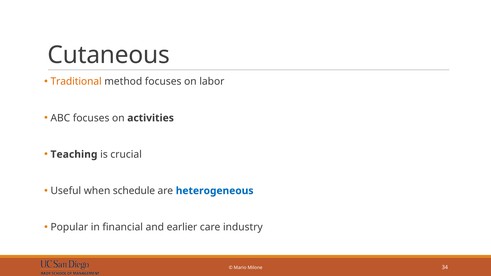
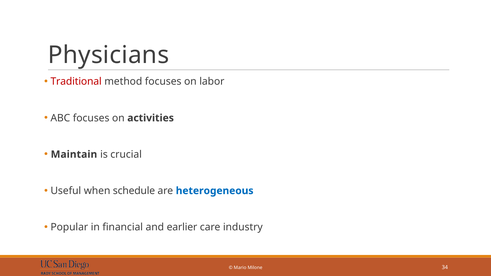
Cutaneous: Cutaneous -> Physicians
Traditional colour: orange -> red
Teaching: Teaching -> Maintain
